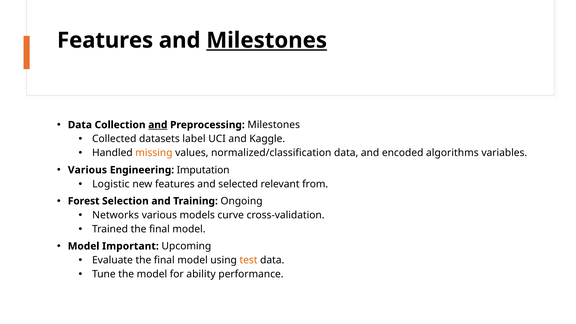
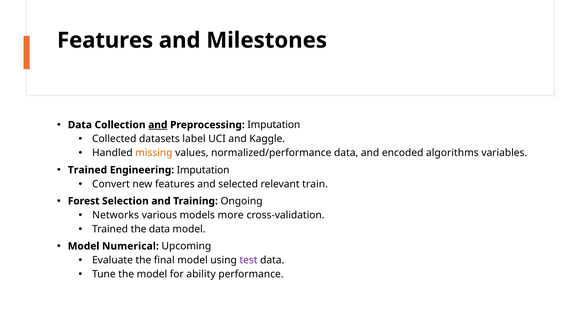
Milestones at (267, 40) underline: present -> none
Preprocessing Milestones: Milestones -> Imputation
normalized/classification: normalized/classification -> normalized/performance
Various at (87, 170): Various -> Trained
Logistic: Logistic -> Convert
from: from -> train
curve: curve -> more
Trained the final: final -> data
Important: Important -> Numerical
test colour: orange -> purple
